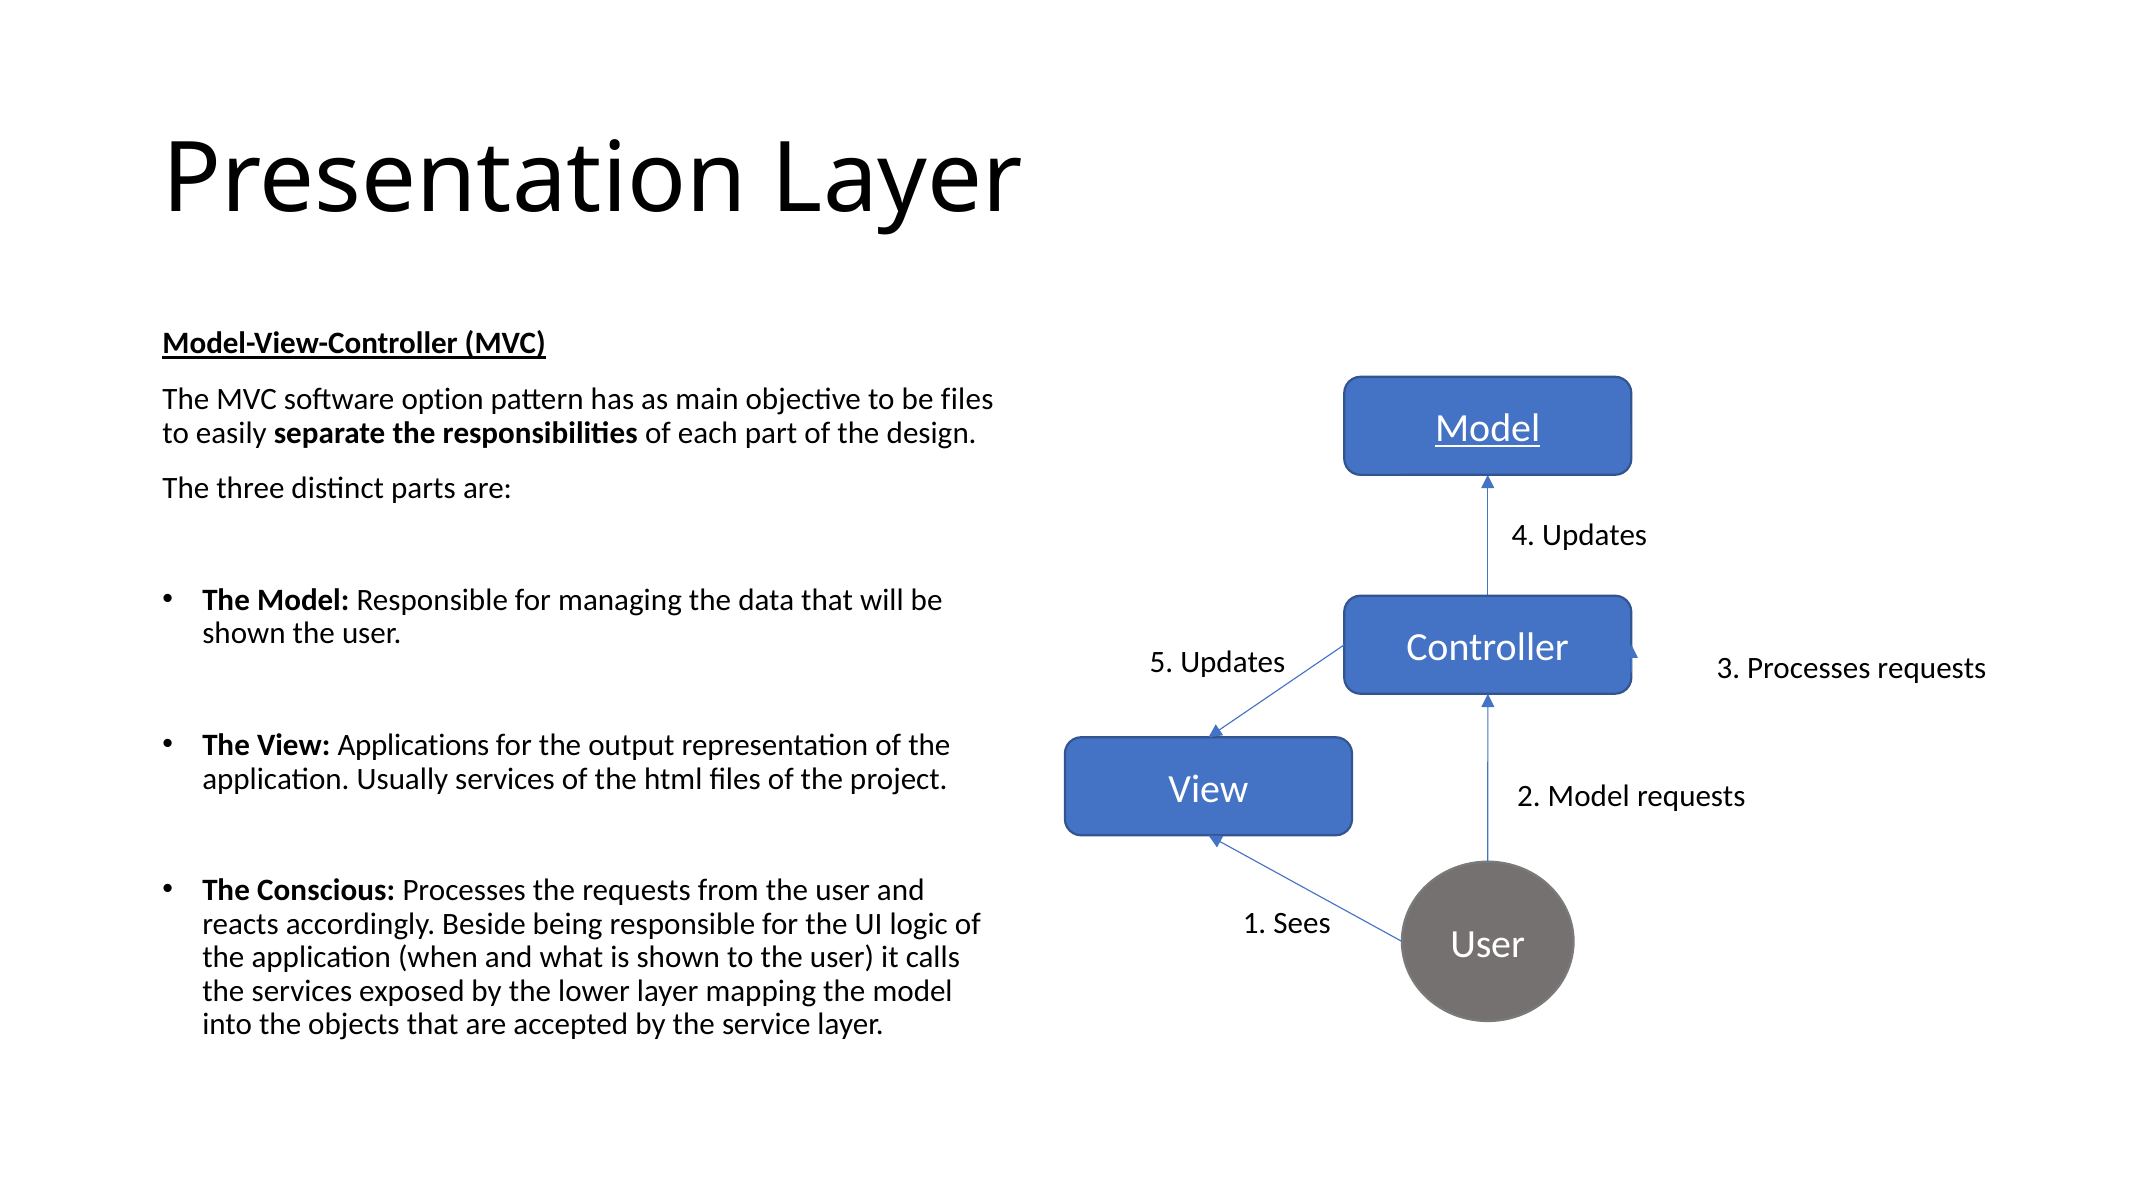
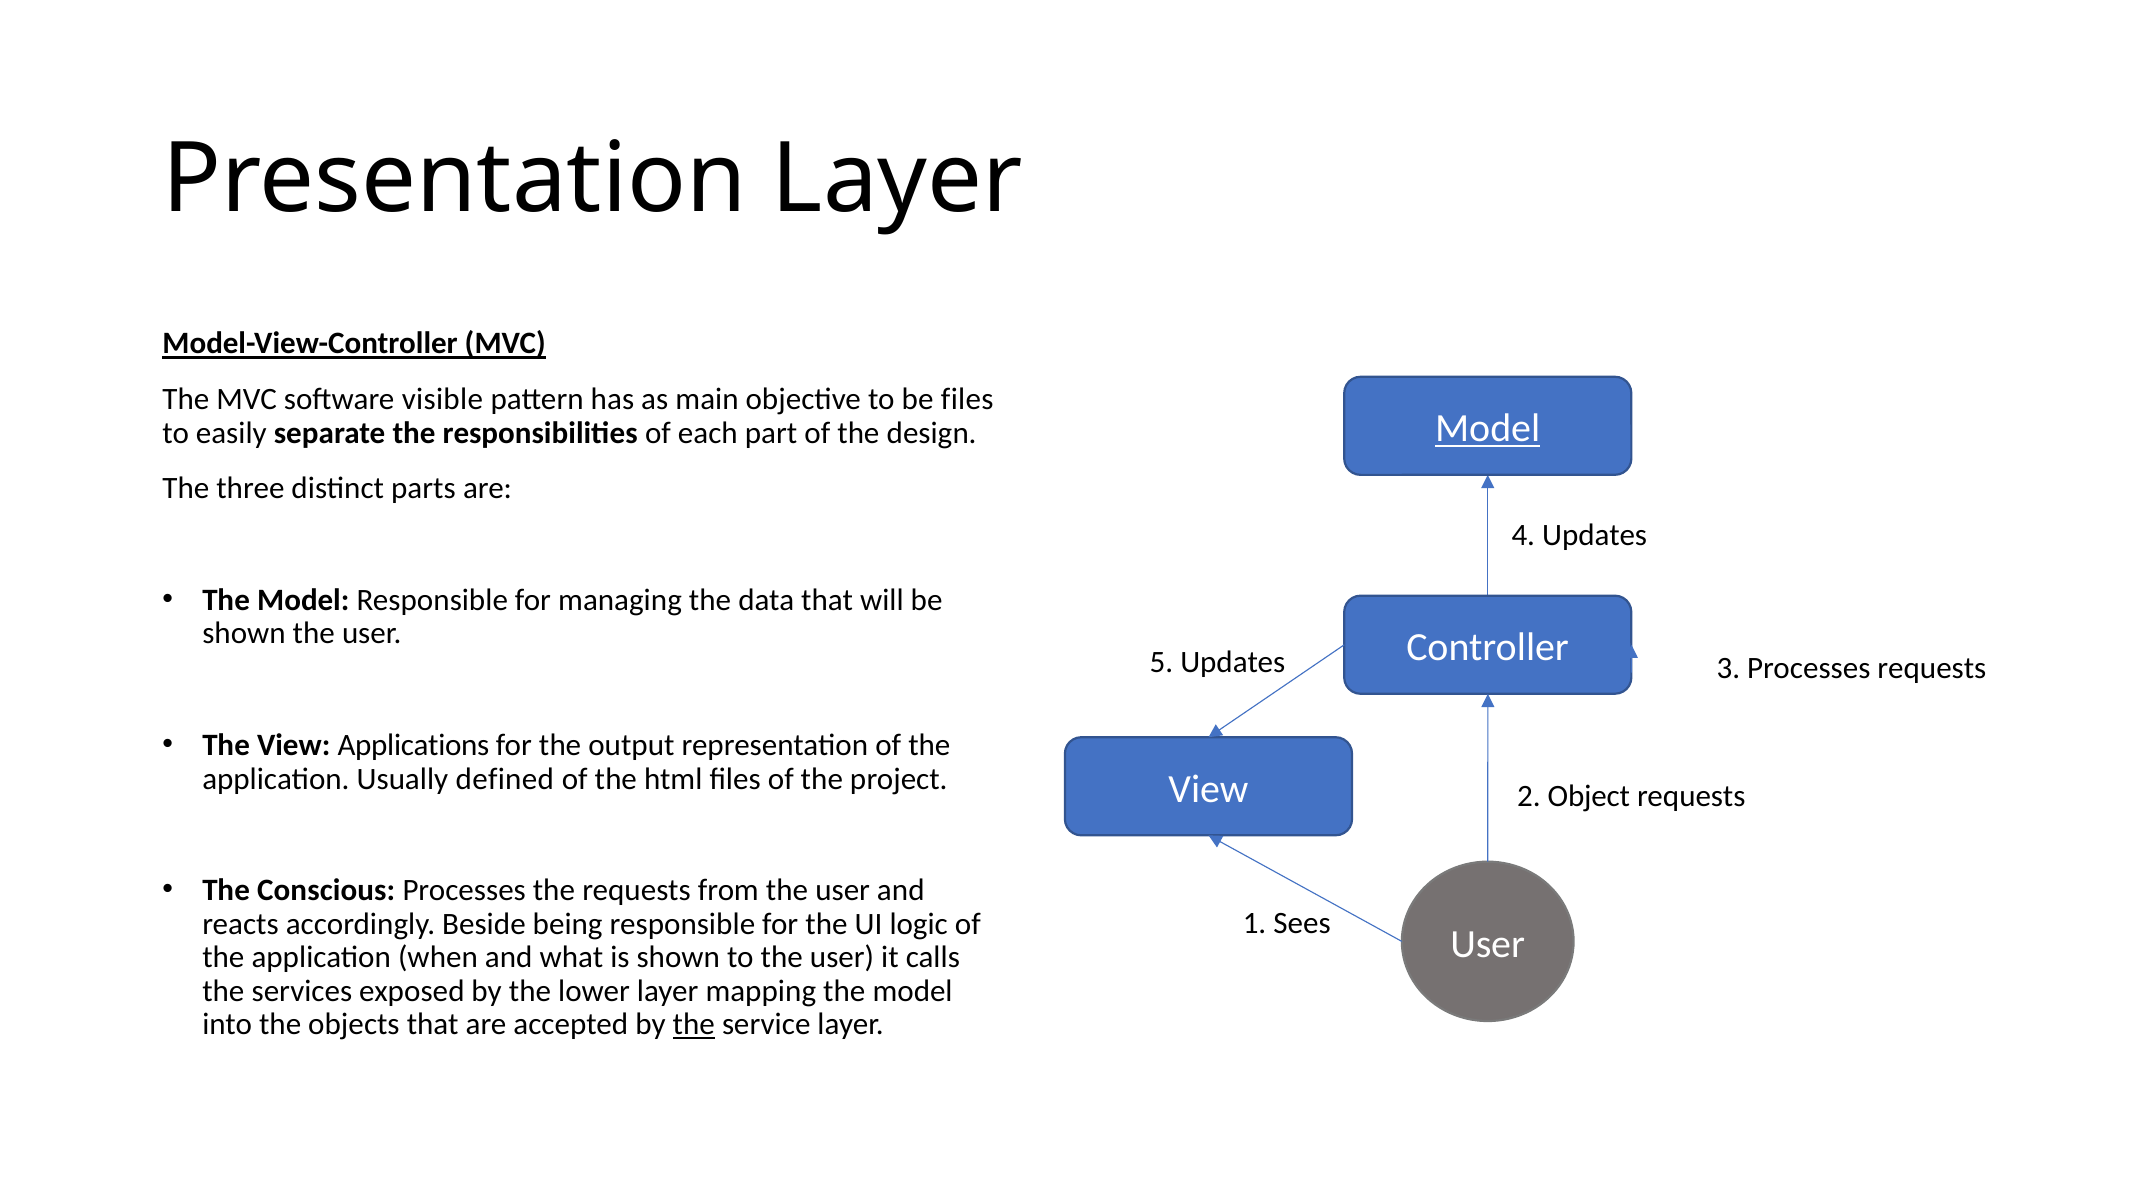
option: option -> visible
Usually services: services -> defined
2 Model: Model -> Object
the at (694, 1025) underline: none -> present
